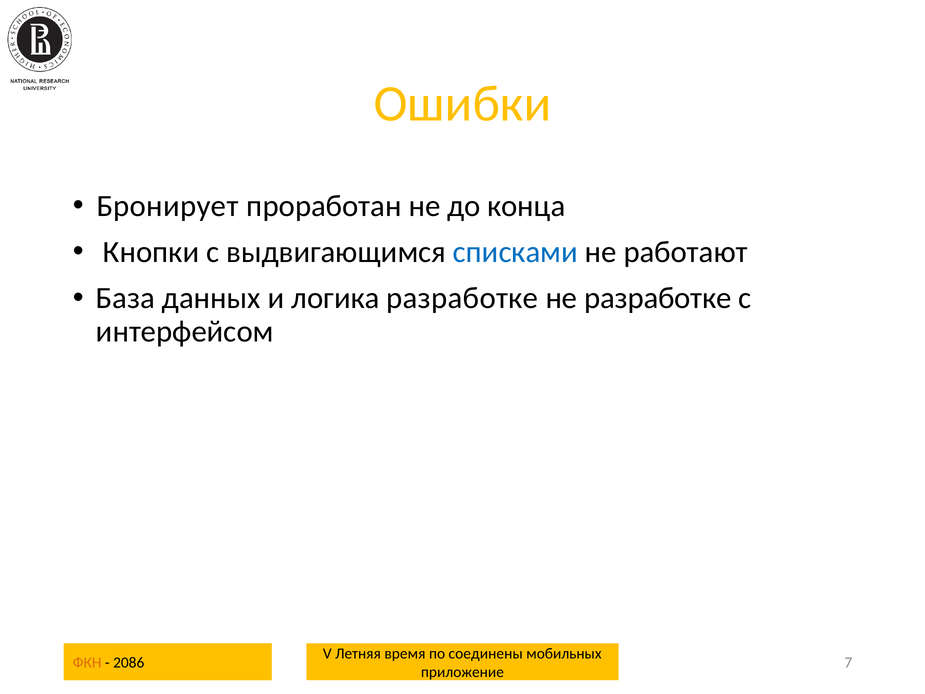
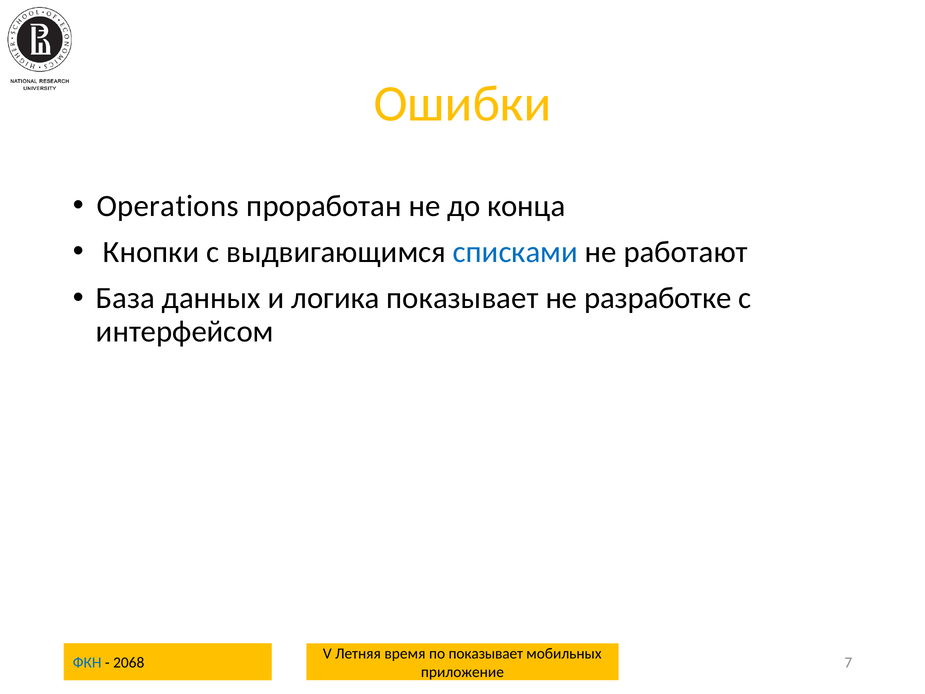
Бронирует: Бронирует -> Operations
логика разработке: разработке -> показывает
по соединены: соединены -> показывает
ФКН colour: orange -> blue
2086: 2086 -> 2068
